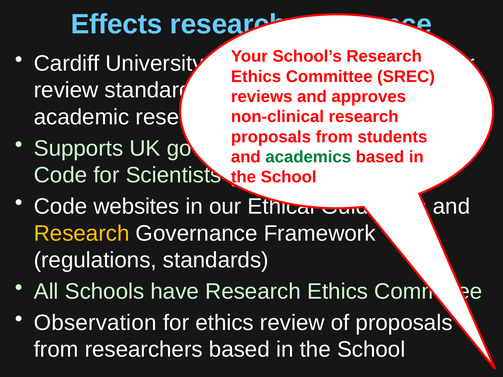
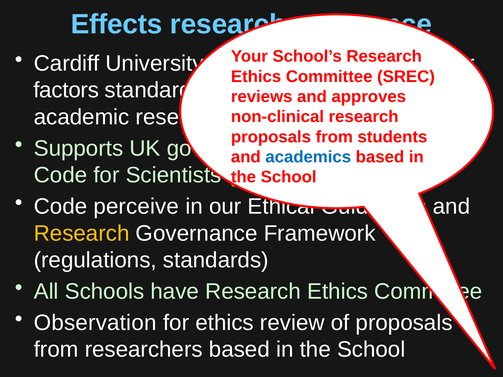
review at (66, 90): review -> factors
academics colour: green -> blue
websites: websites -> perceive
